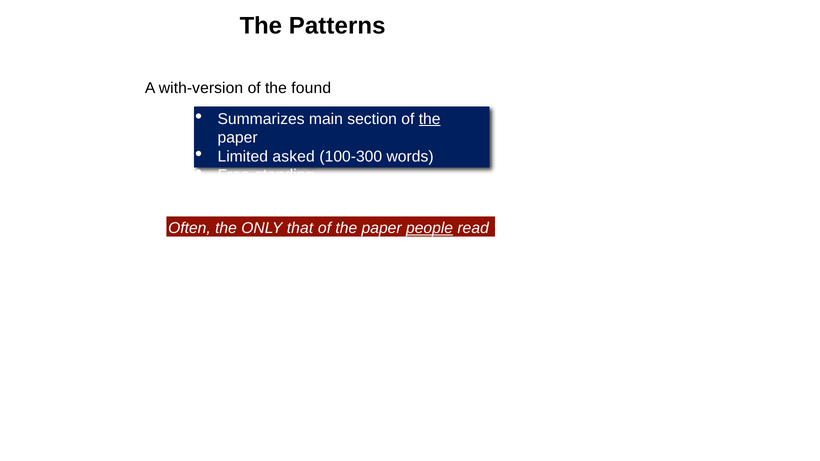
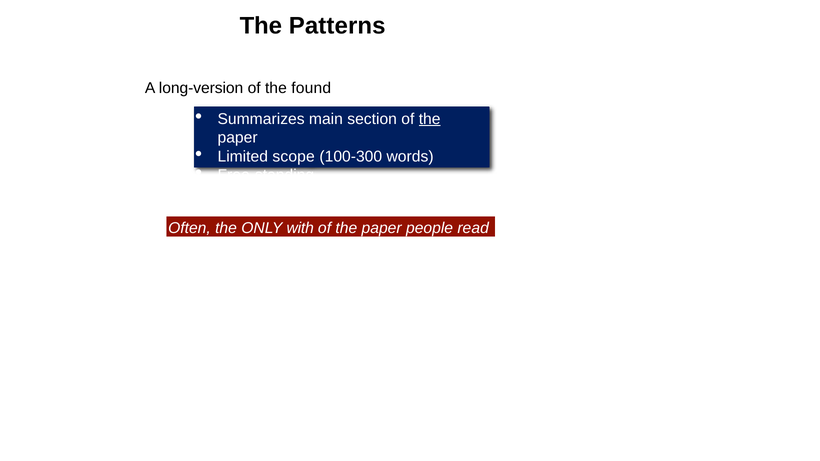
with-version: with-version -> long-version
asked: asked -> scope
that: that -> with
people underline: present -> none
